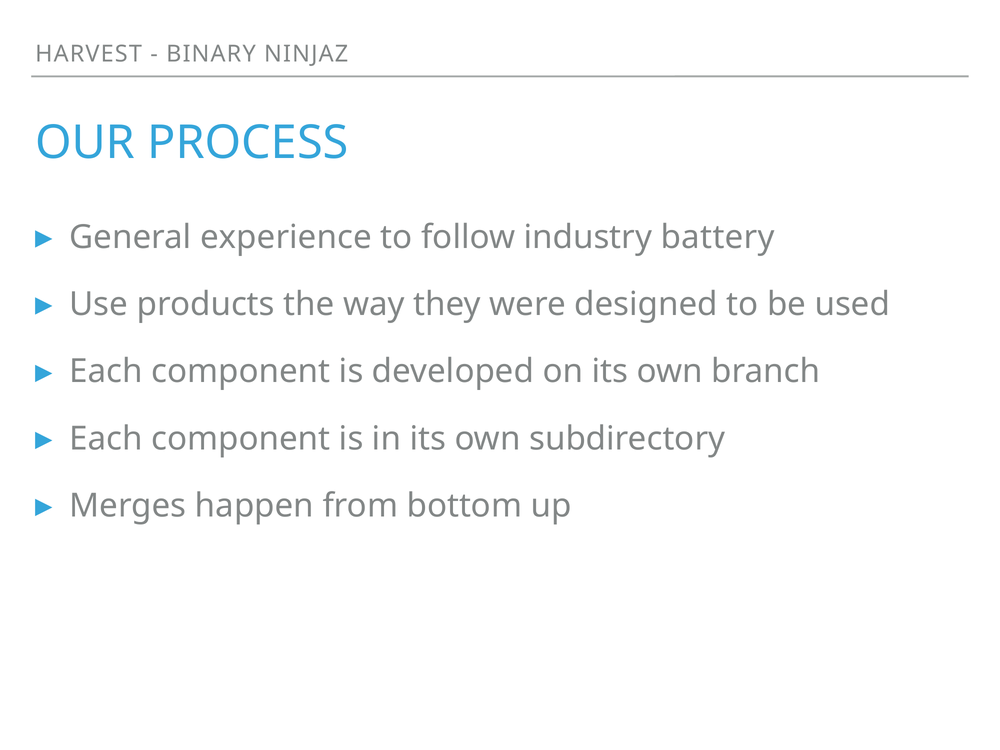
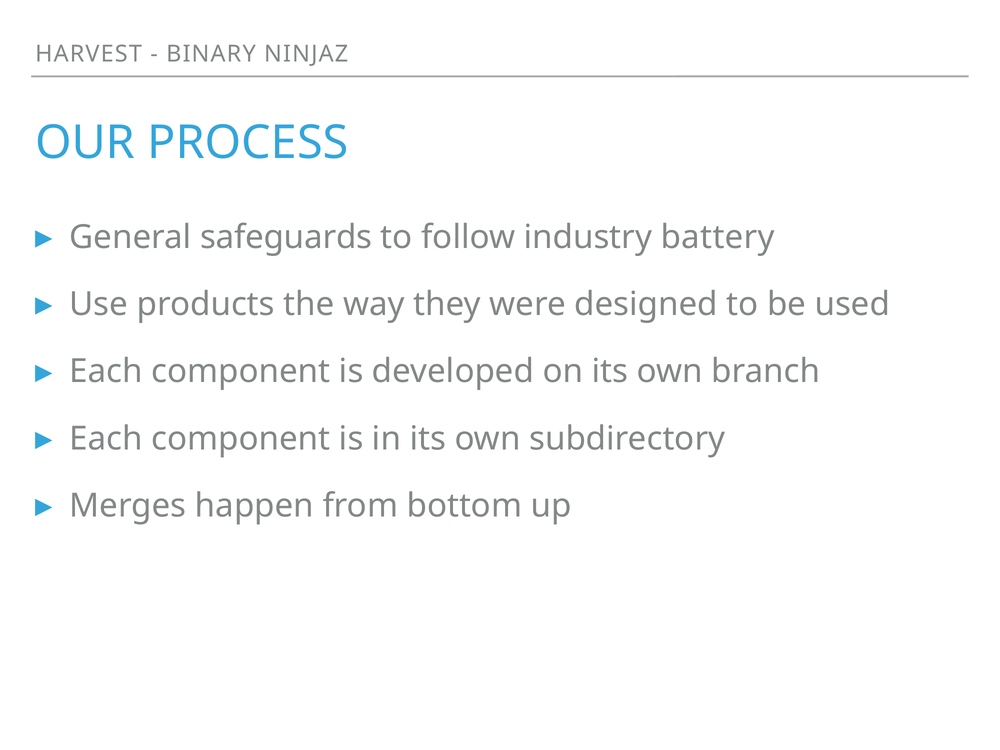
experience: experience -> safeguards
